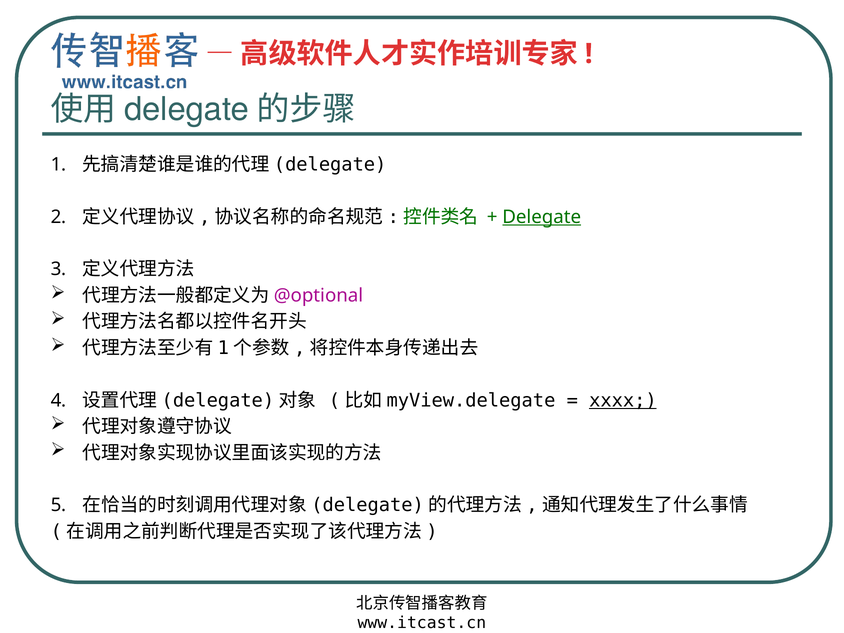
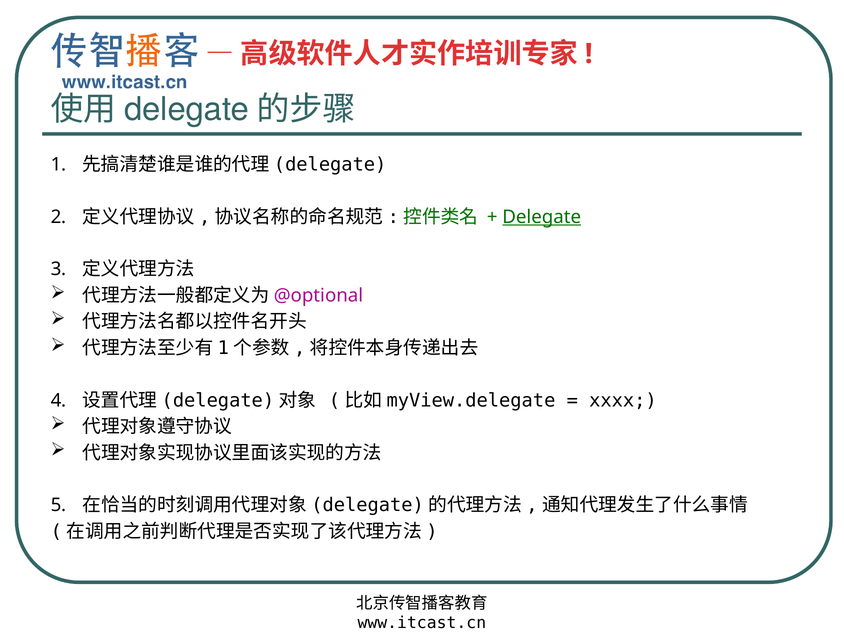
xxxx underline: present -> none
